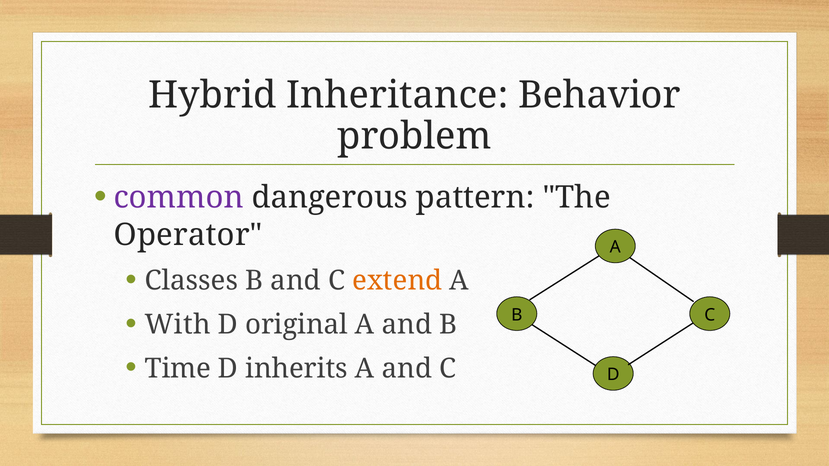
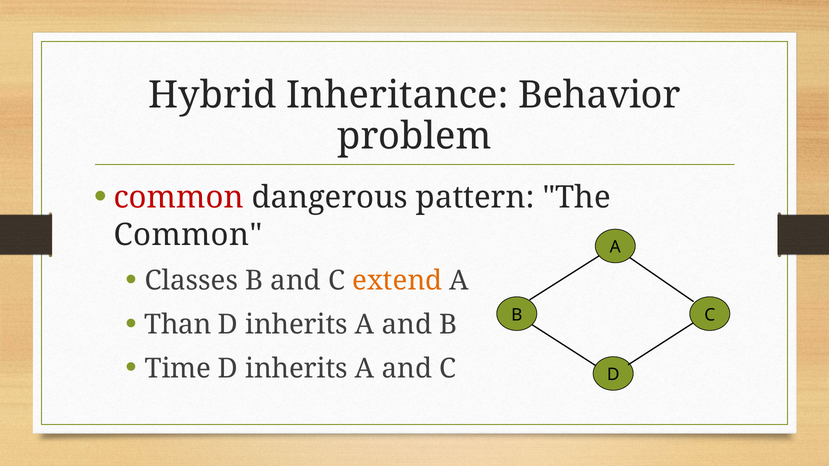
common at (179, 198) colour: purple -> red
Operator at (188, 235): Operator -> Common
With: With -> Than
original at (297, 325): original -> inherits
